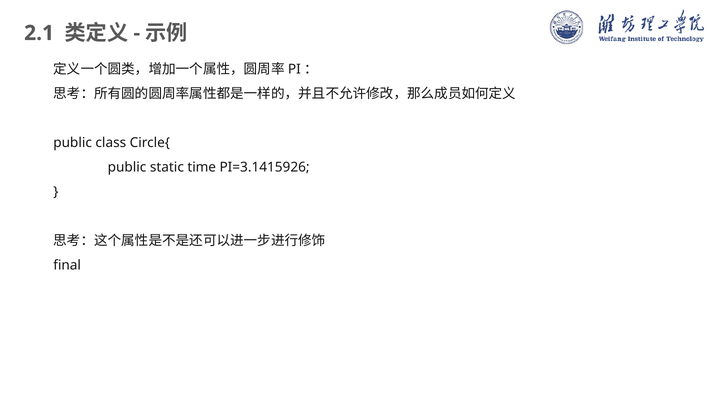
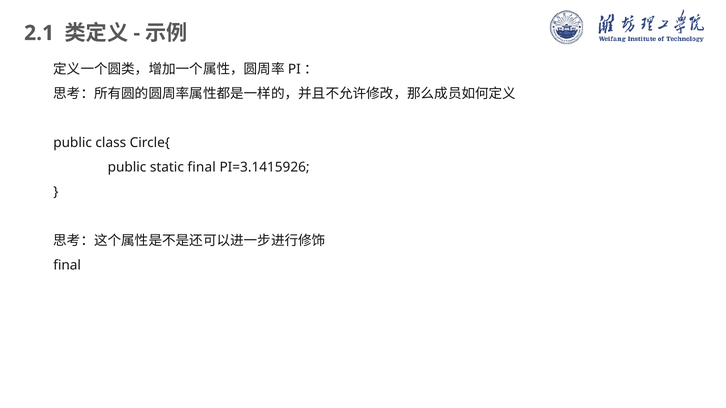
static time: time -> final
